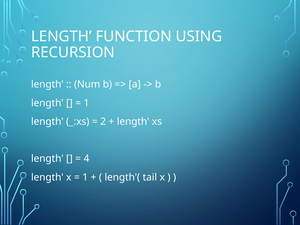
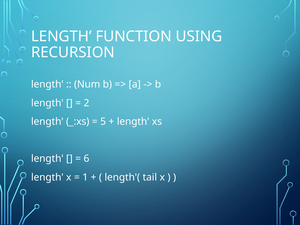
1 at (86, 103): 1 -> 2
2: 2 -> 5
4: 4 -> 6
